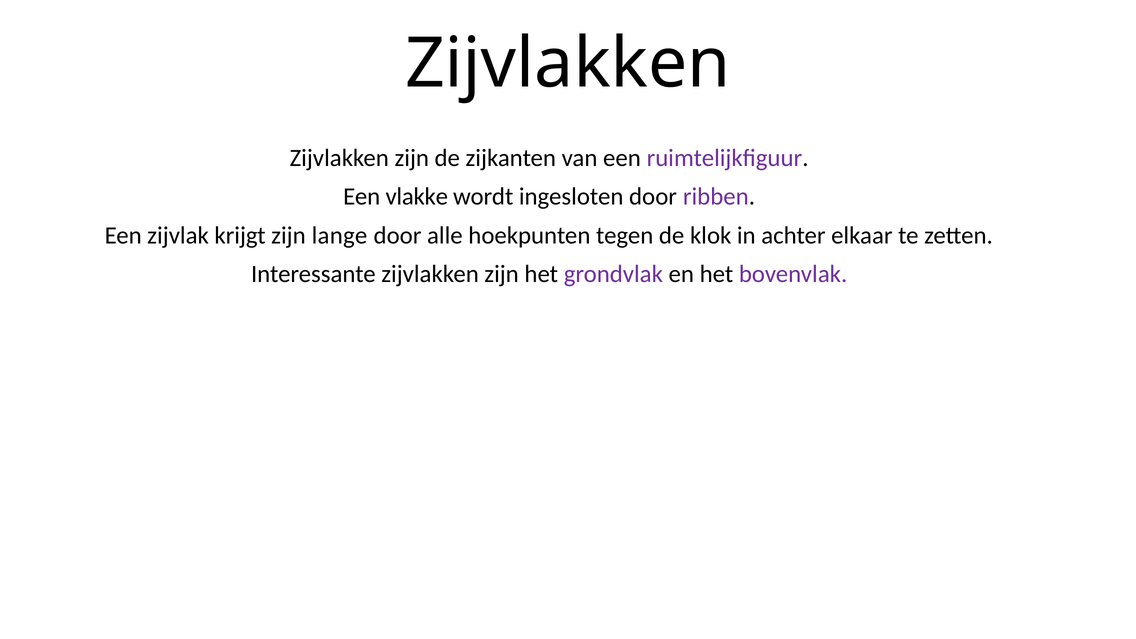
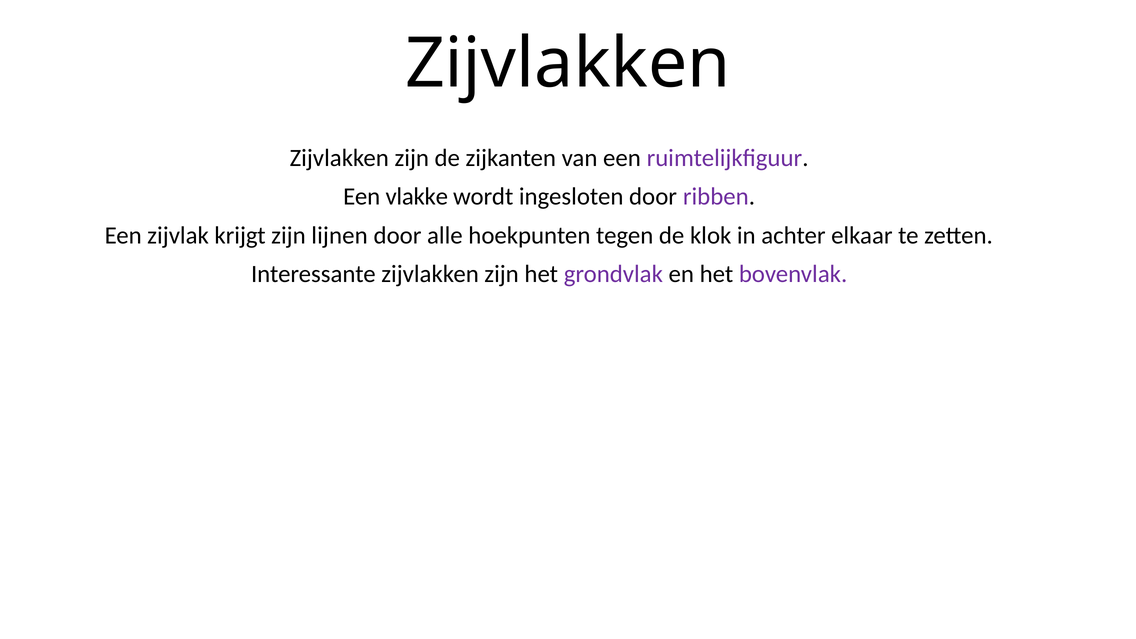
lange: lange -> lijnen
